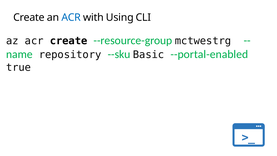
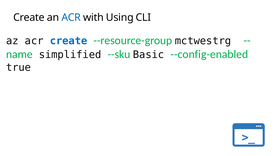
create at (69, 41) colour: black -> blue
repository: repository -> simplified
--portal-enabled: --portal-enabled -> --config-enabled
